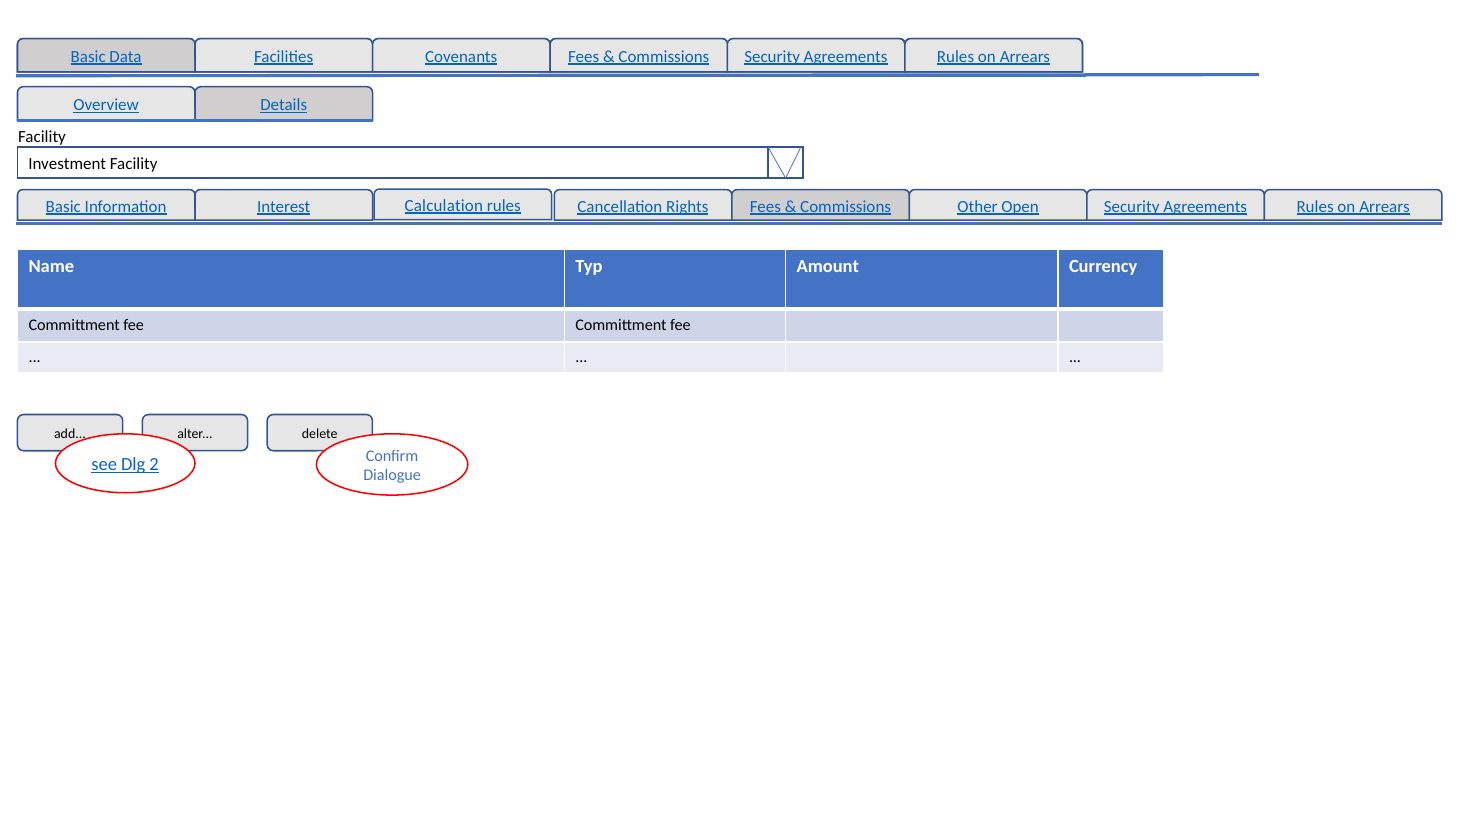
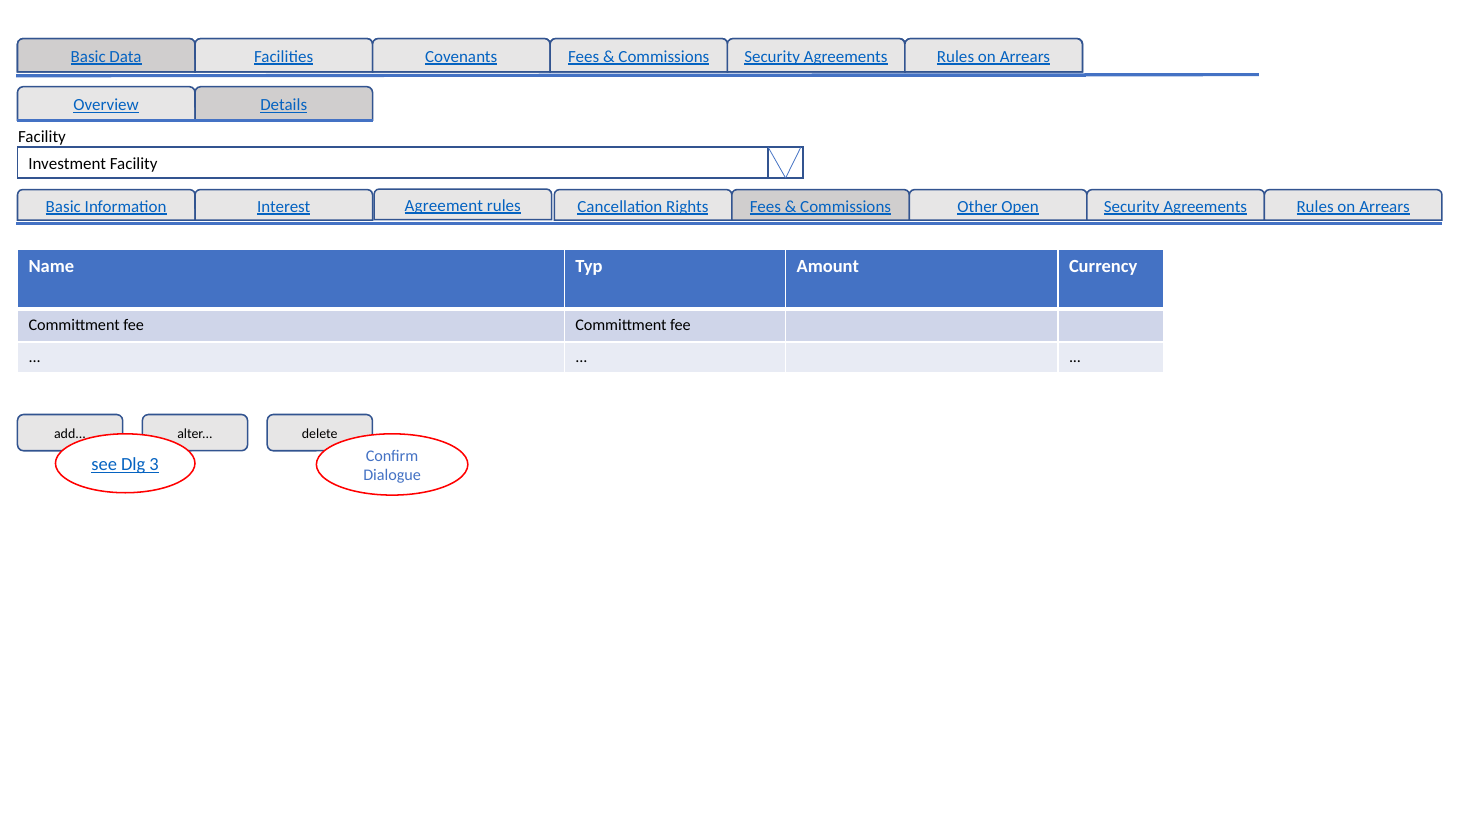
Calculation: Calculation -> Agreement
2: 2 -> 3
